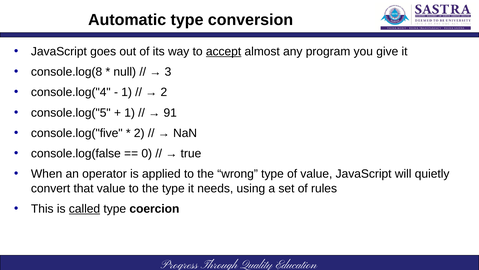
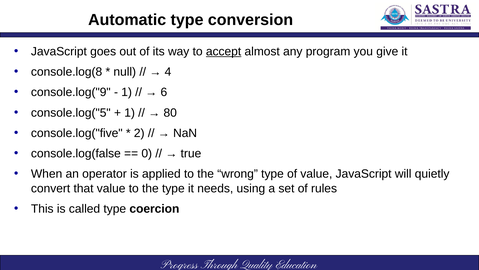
3: 3 -> 4
console.log("4: console.log("4 -> console.log("9
2 at (164, 92): 2 -> 6
91: 91 -> 80
called underline: present -> none
